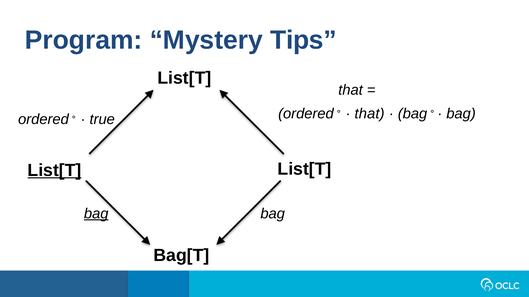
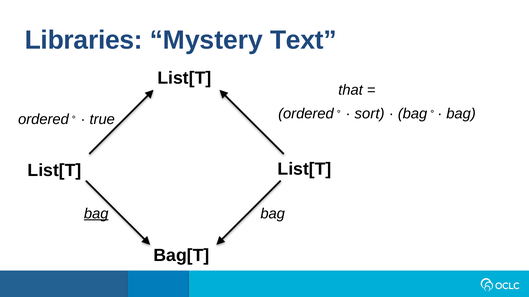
Program: Program -> Libraries
Tips: Tips -> Text
that at (370, 114): that -> sort
List[T at (55, 171) underline: present -> none
